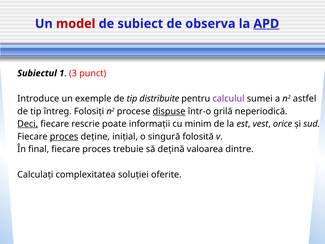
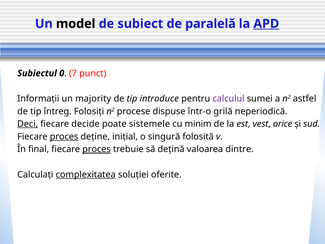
model colour: red -> black
observa: observa -> paralelă
1: 1 -> 0
3: 3 -> 7
Introduce: Introduce -> Informații
exemple: exemple -> majority
distribuite: distribuite -> introduce
dispuse underline: present -> none
rescrie: rescrie -> decide
informații: informații -> sistemele
proces at (97, 149) underline: none -> present
complexitatea underline: none -> present
